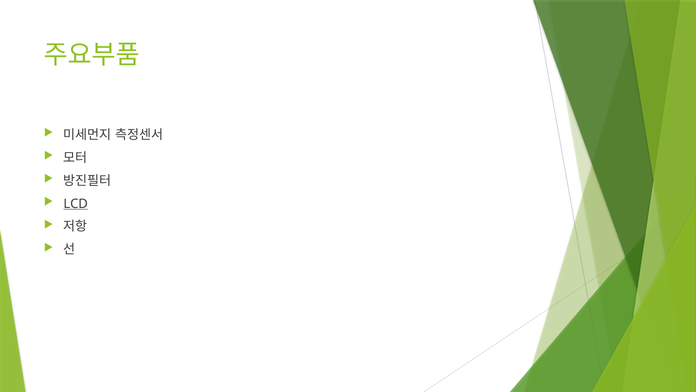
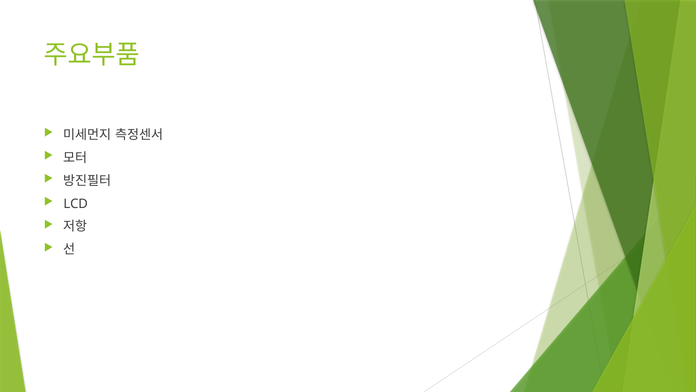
LCD underline: present -> none
